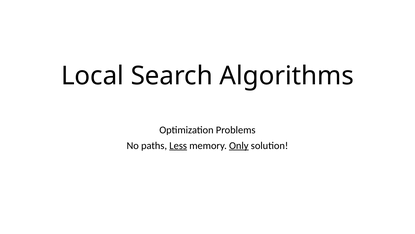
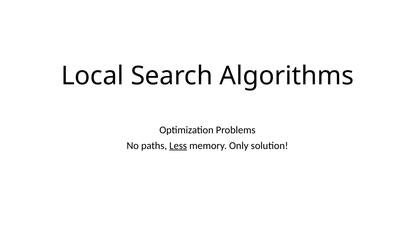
Only underline: present -> none
